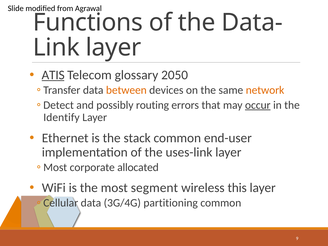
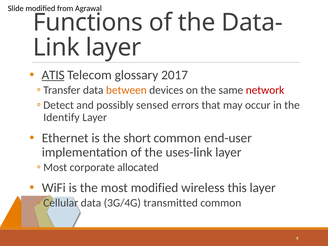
2050: 2050 -> 2017
network colour: orange -> red
routing: routing -> sensed
occur underline: present -> none
stack: stack -> short
most segment: segment -> modified
partitioning: partitioning -> transmitted
